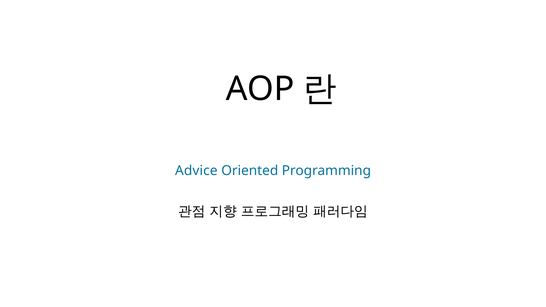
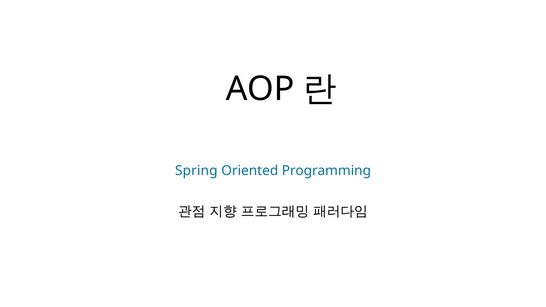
Advice: Advice -> Spring
